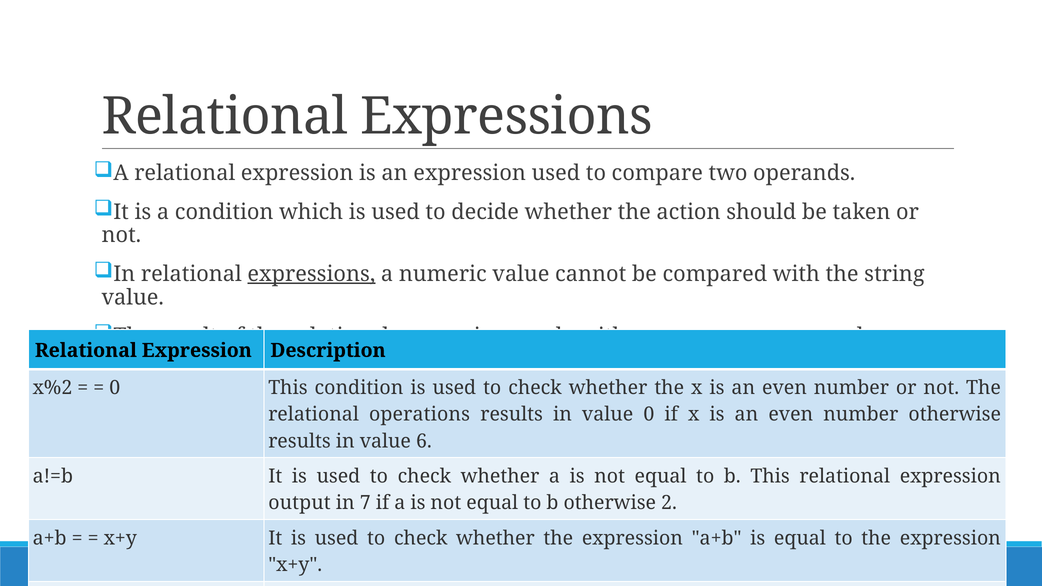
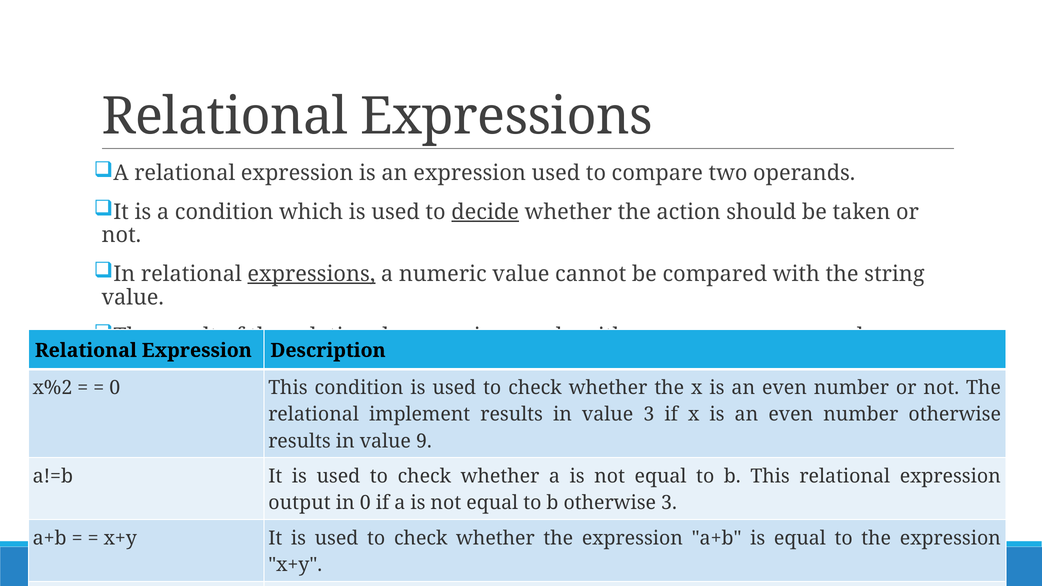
decide underline: none -> present
operations: operations -> implement
value 0: 0 -> 3
value 6: 6 -> 9
in 7: 7 -> 0
otherwise 2: 2 -> 3
